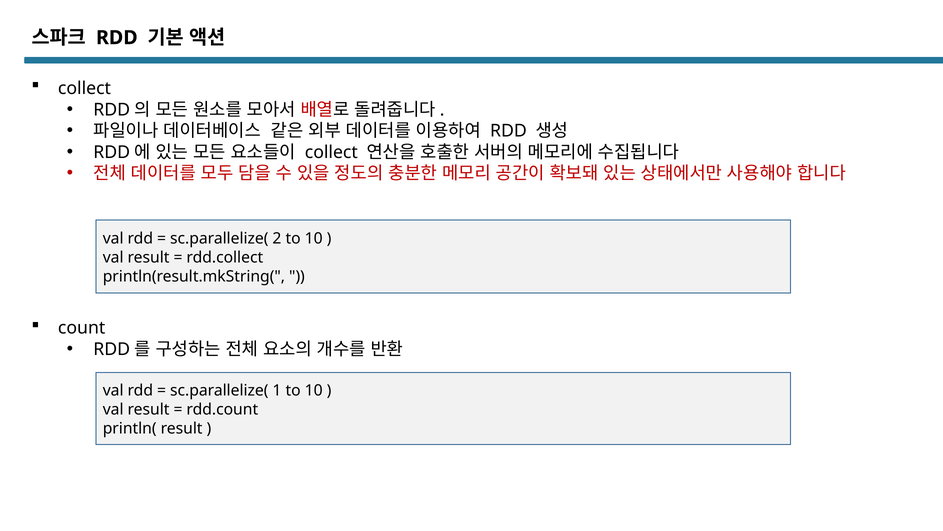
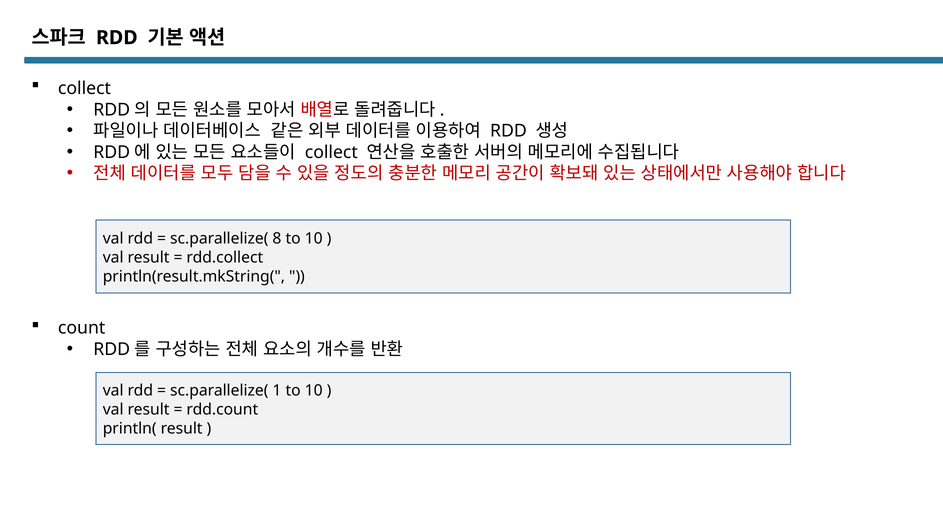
2: 2 -> 8
